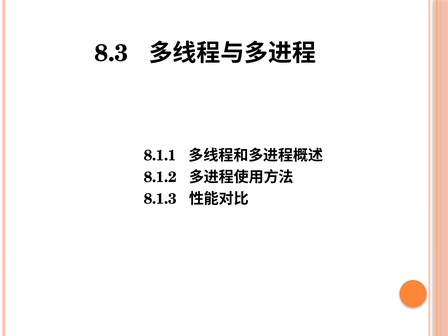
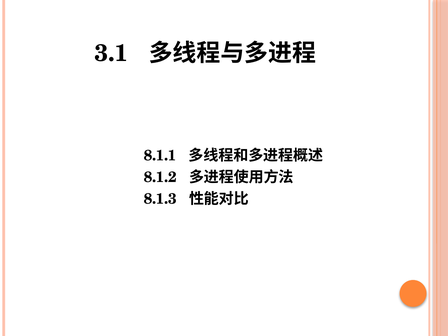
8.3: 8.3 -> 3.1
